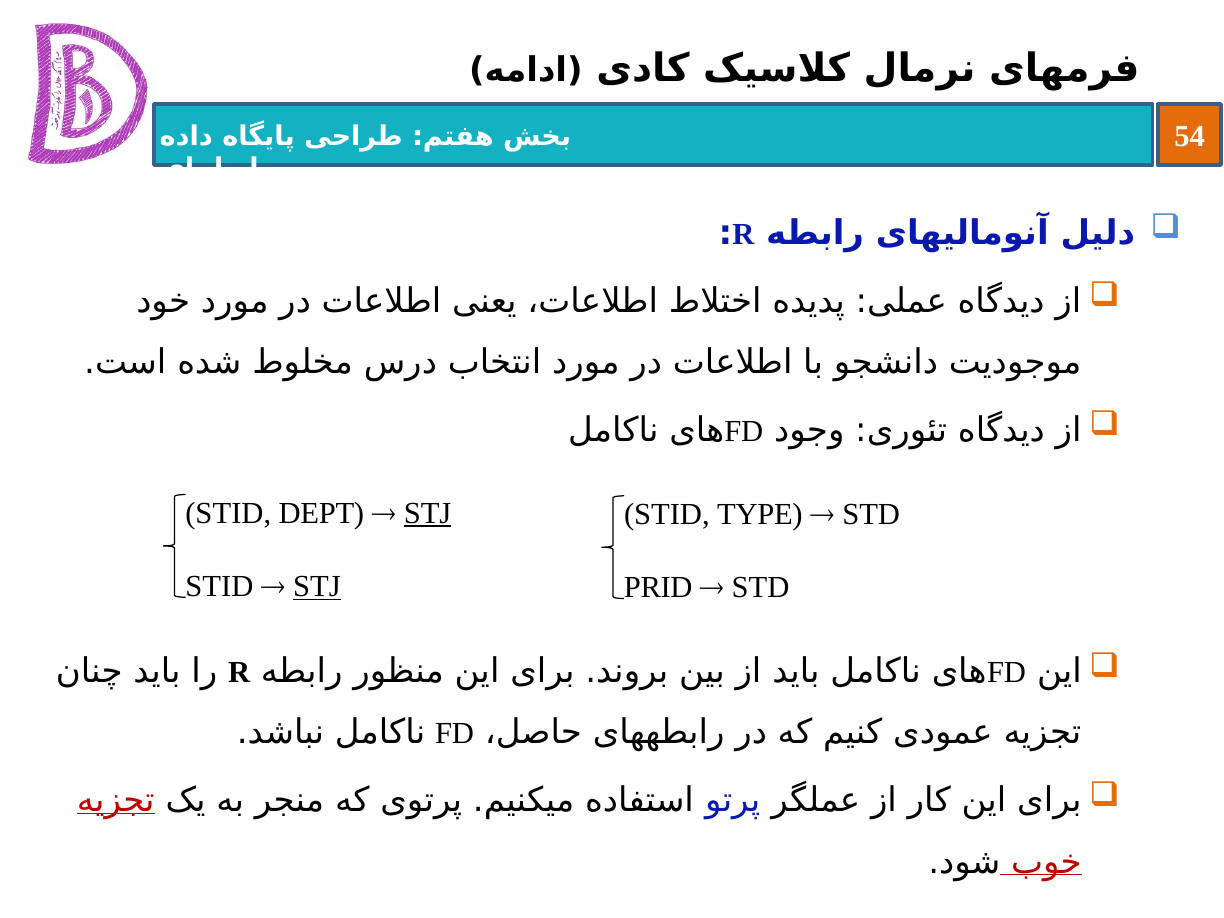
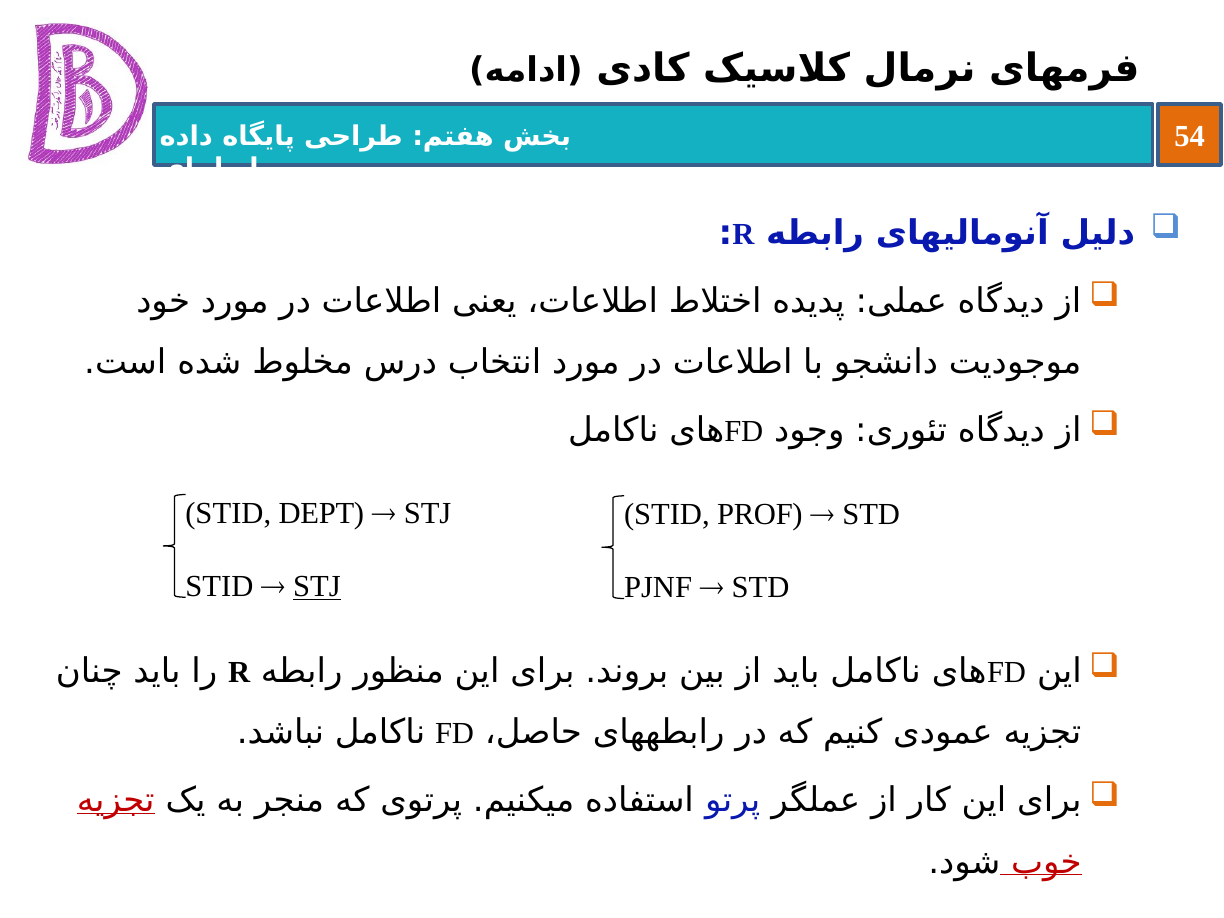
STJ at (428, 513) underline: present -> none
TYPE: TYPE -> PROF
PRID: PRID -> PJNF
